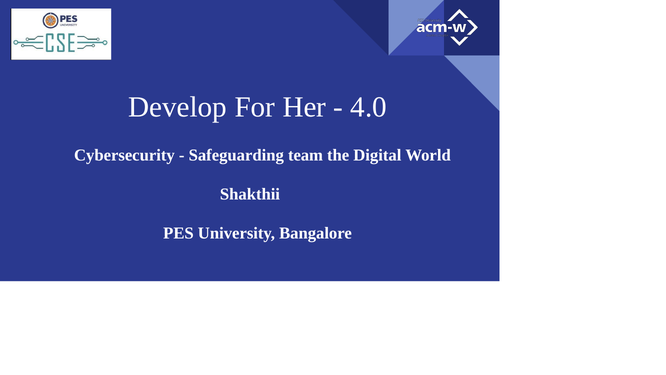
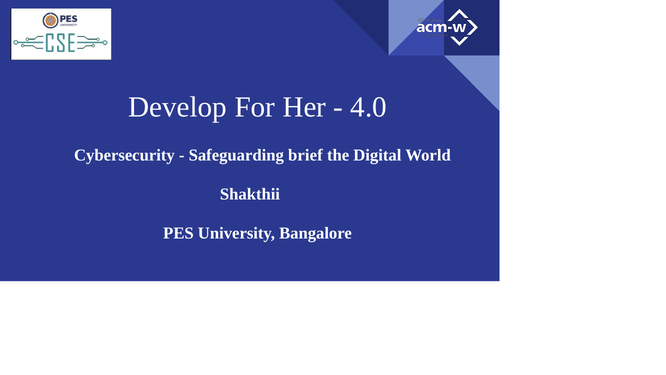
team: team -> brief
